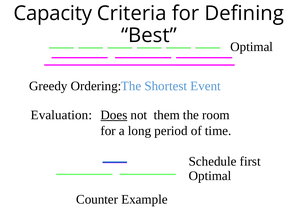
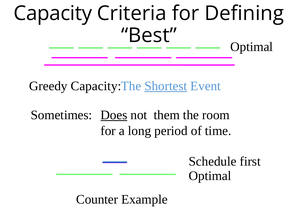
Greedy Ordering: Ordering -> Capacity
Shortest underline: none -> present
Evaluation: Evaluation -> Sometimes
